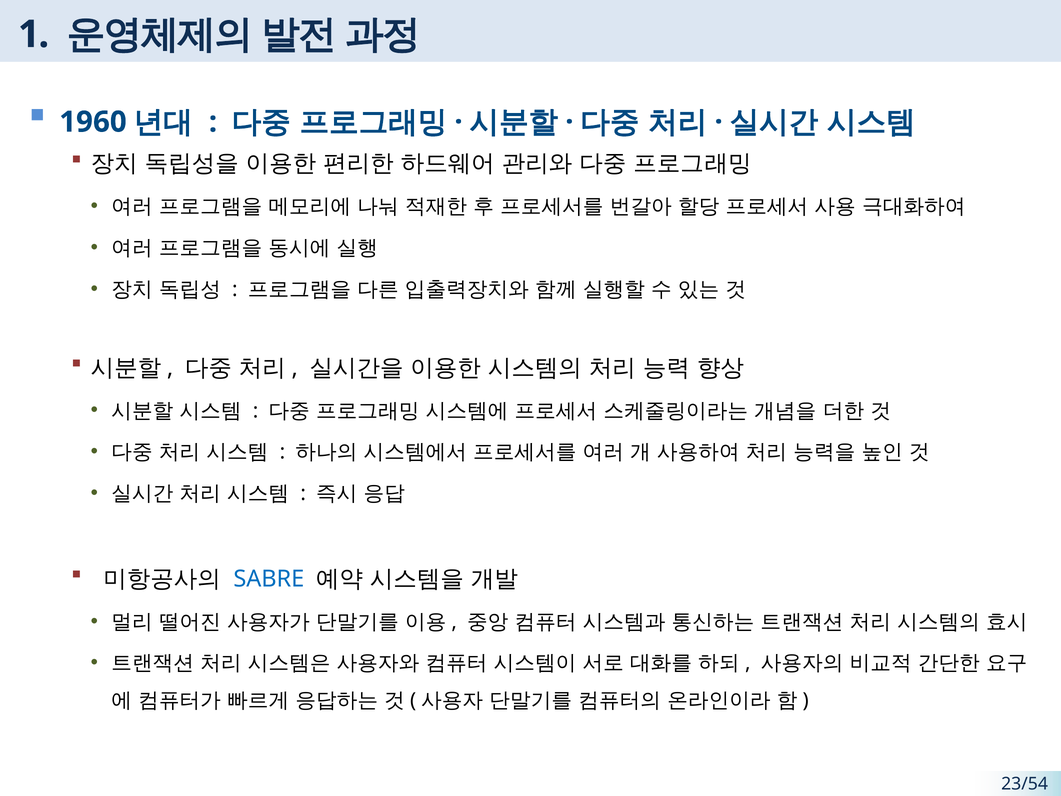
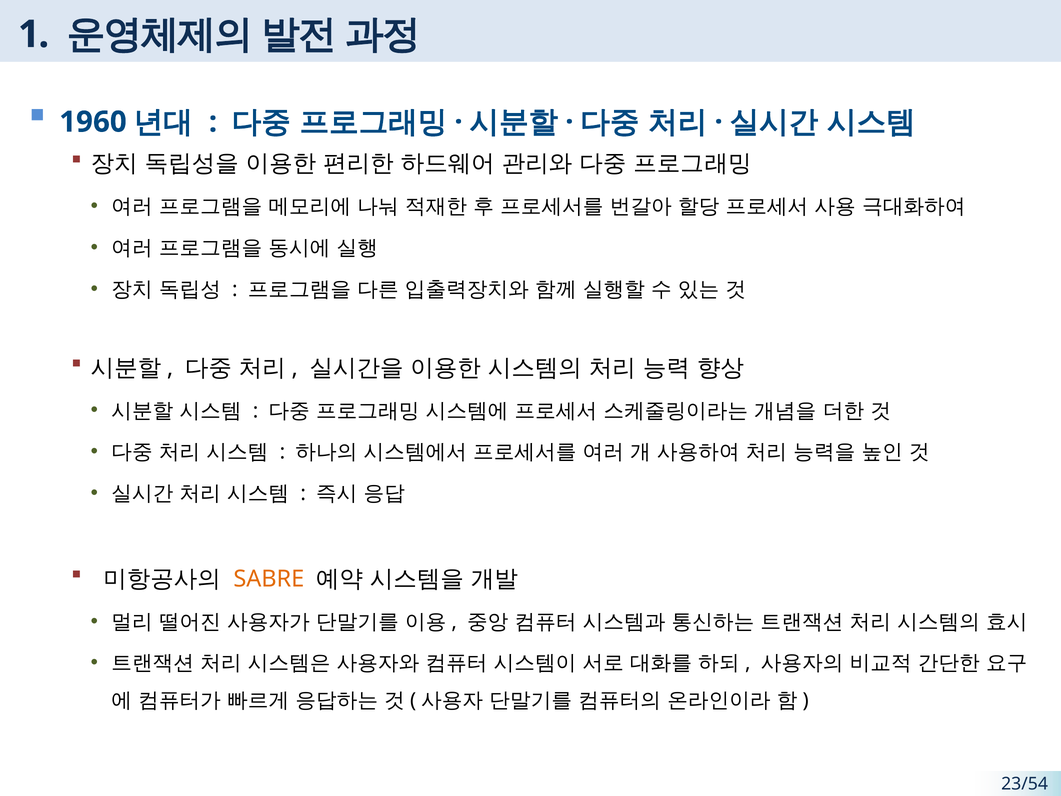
SABRE colour: blue -> orange
